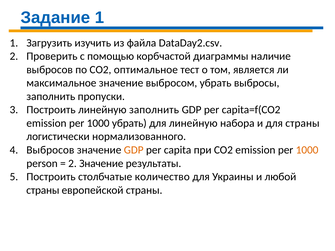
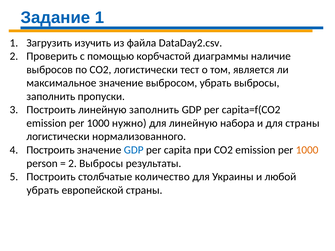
СО2 оптимальное: оптимальное -> логистически
1000 убрать: убрать -> нужно
Выбросов at (50, 150): Выбросов -> Построить
GDP at (134, 150) colour: orange -> blue
2 Значение: Значение -> Выбросы
страны at (43, 190): страны -> убрать
